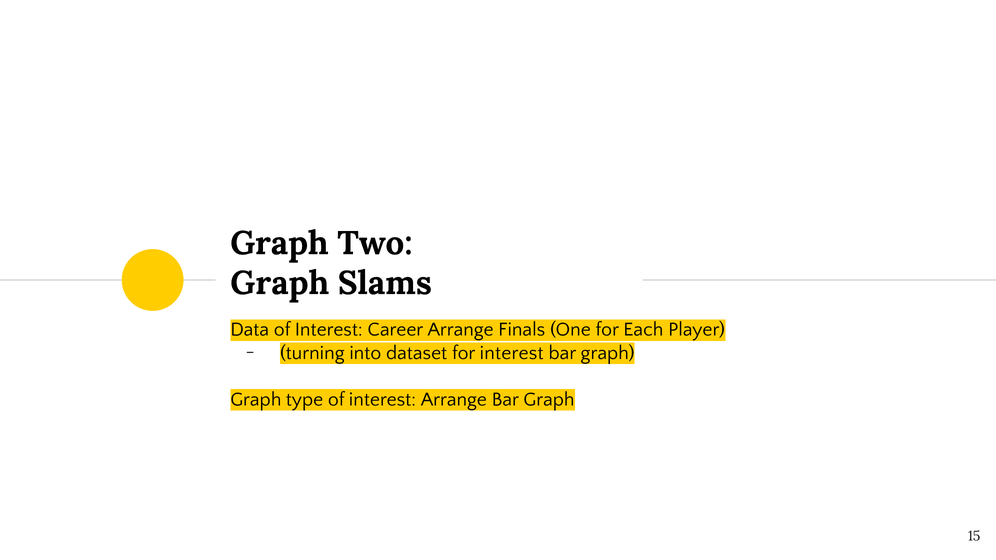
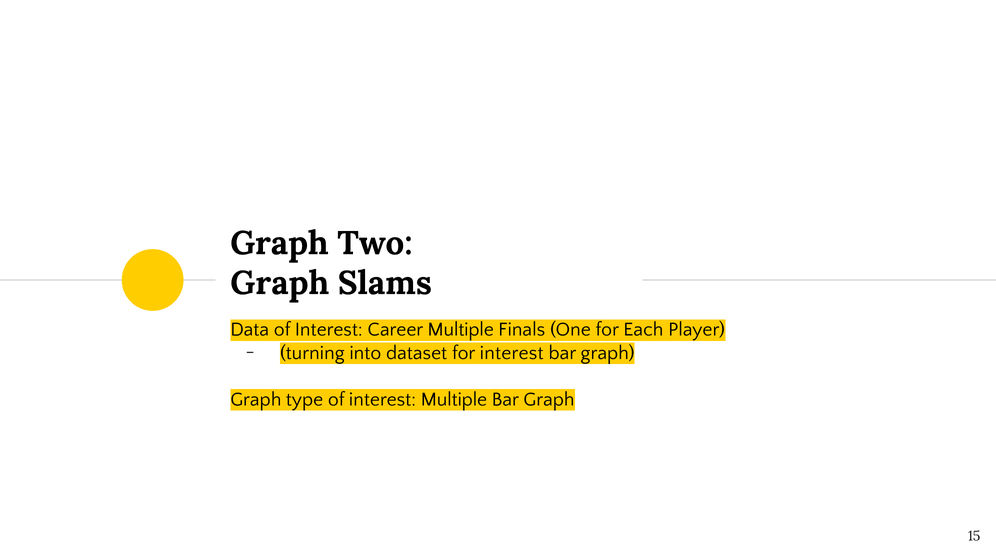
Career Arrange: Arrange -> Multiple
interest Arrange: Arrange -> Multiple
